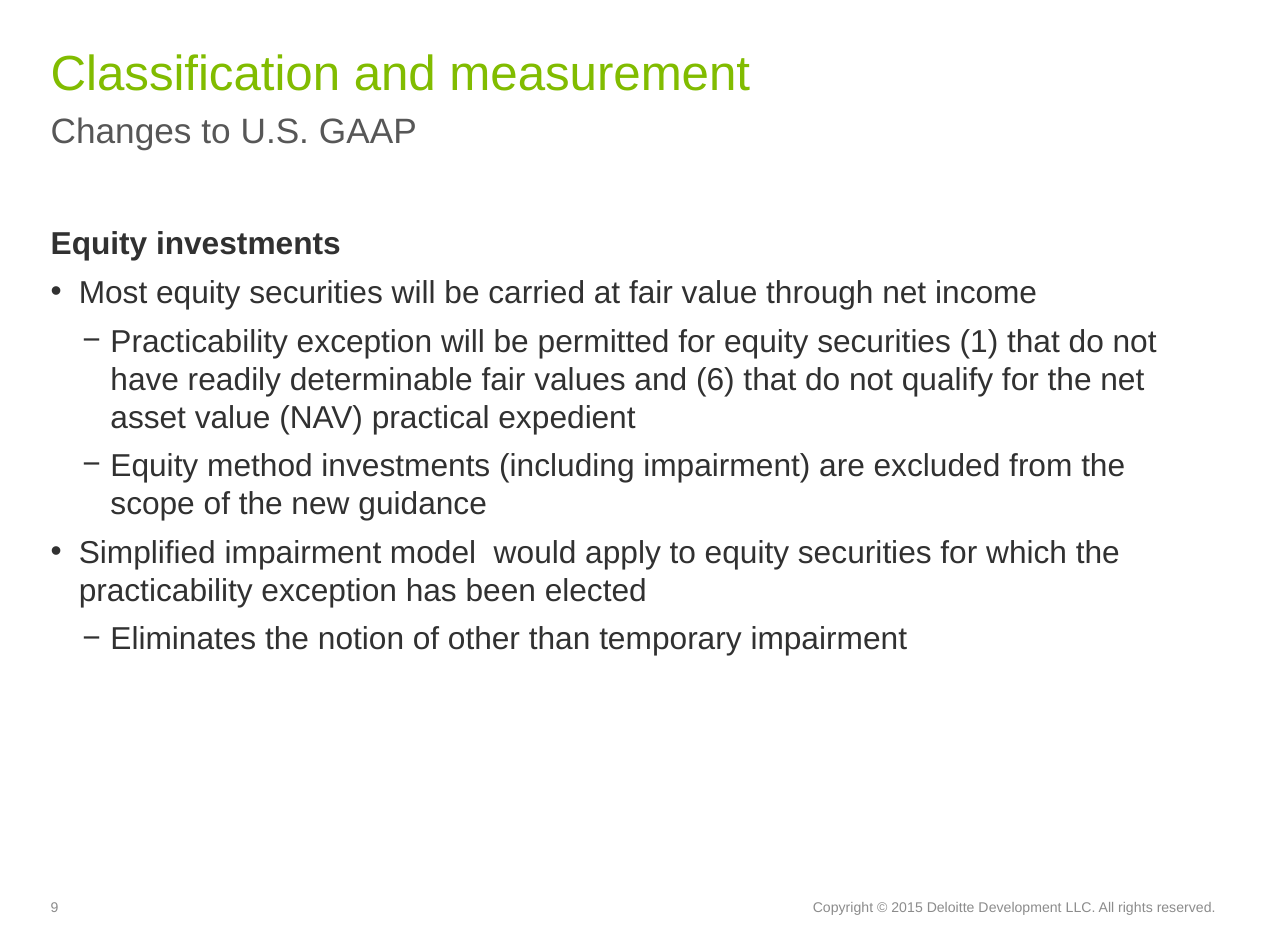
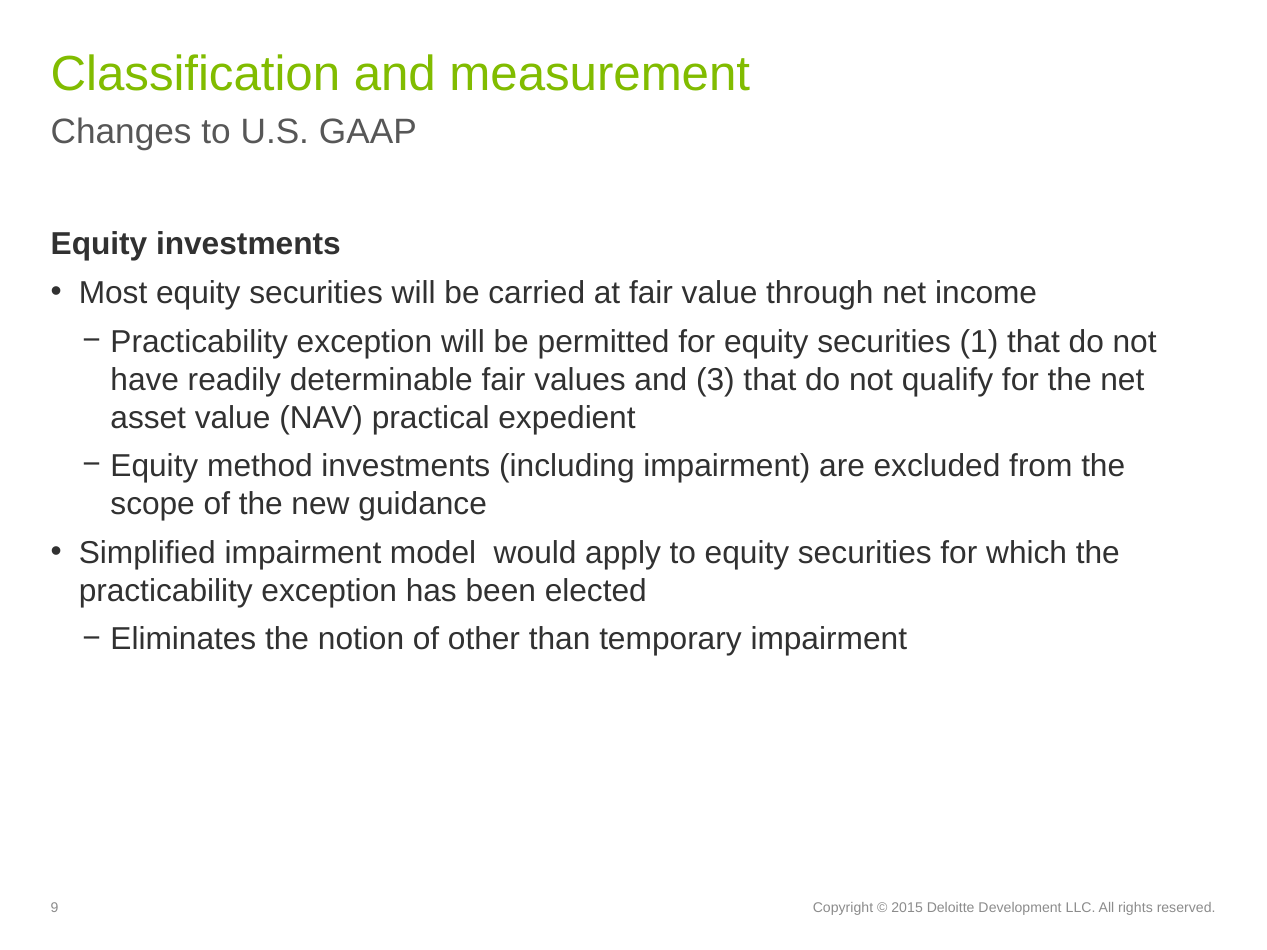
6: 6 -> 3
